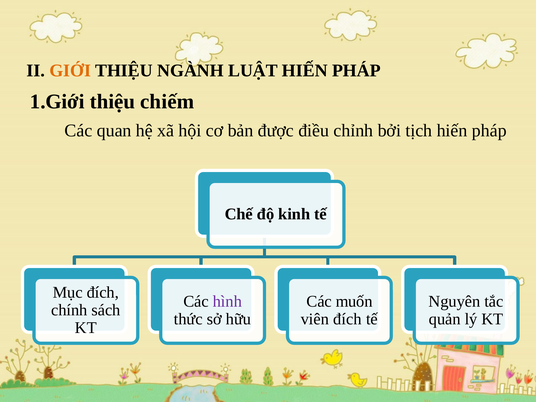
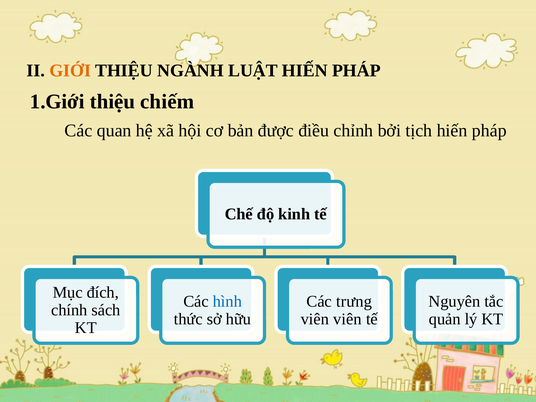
hình colour: purple -> blue
muốn: muốn -> trưng
viên đích: đích -> viên
